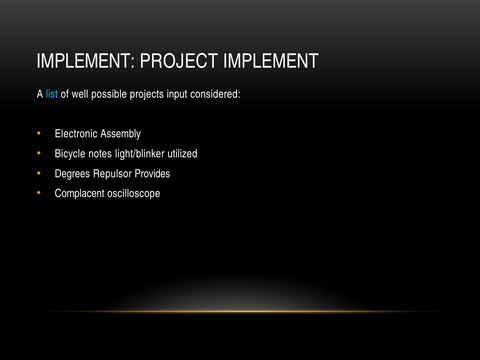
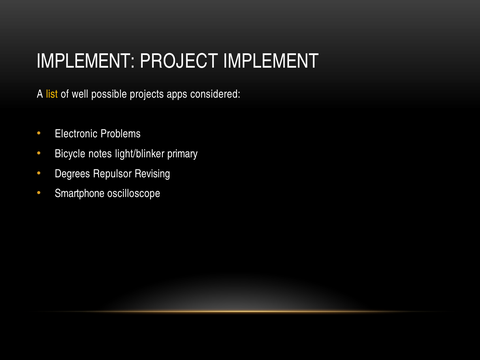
list colour: light blue -> yellow
input: input -> apps
Assembly: Assembly -> Problems
utilized: utilized -> primary
Provides: Provides -> Revising
Complacent: Complacent -> Smartphone
